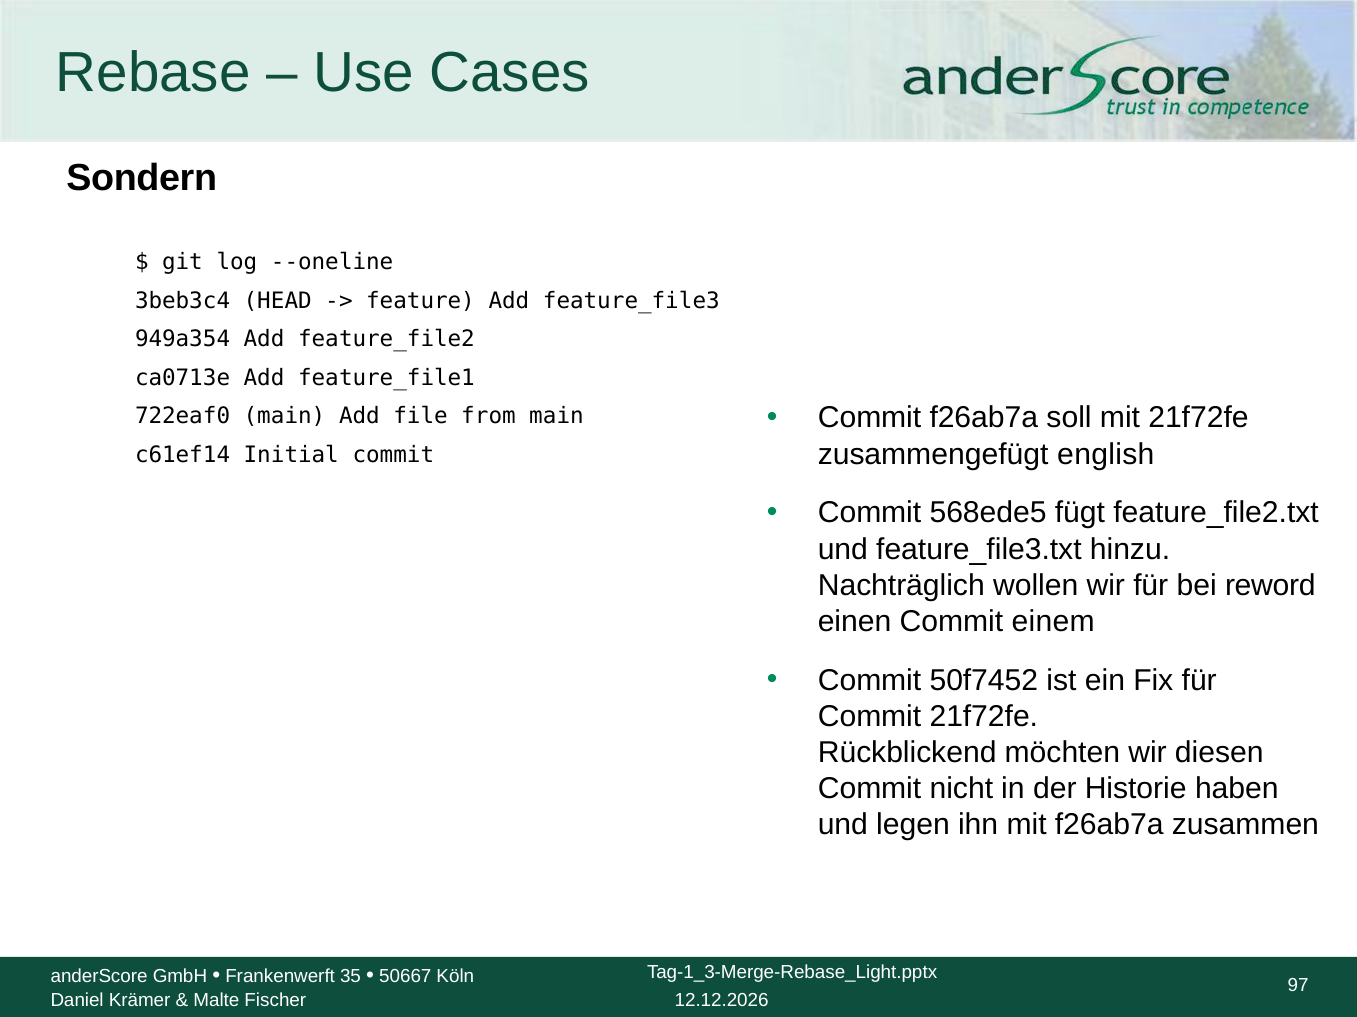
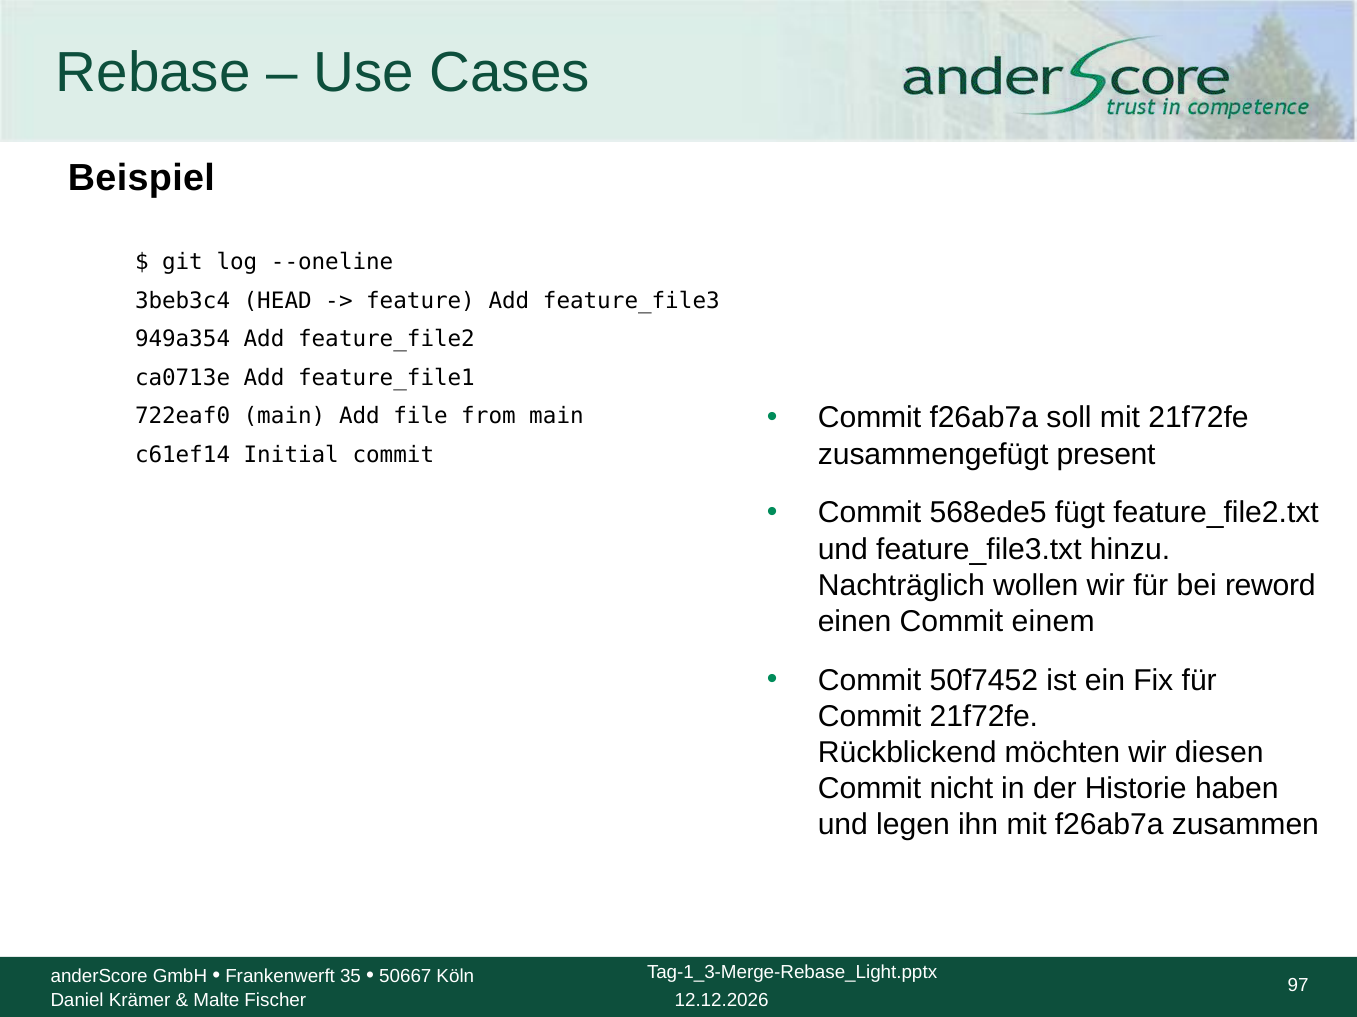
Sondern: Sondern -> Beispiel
english: english -> present
